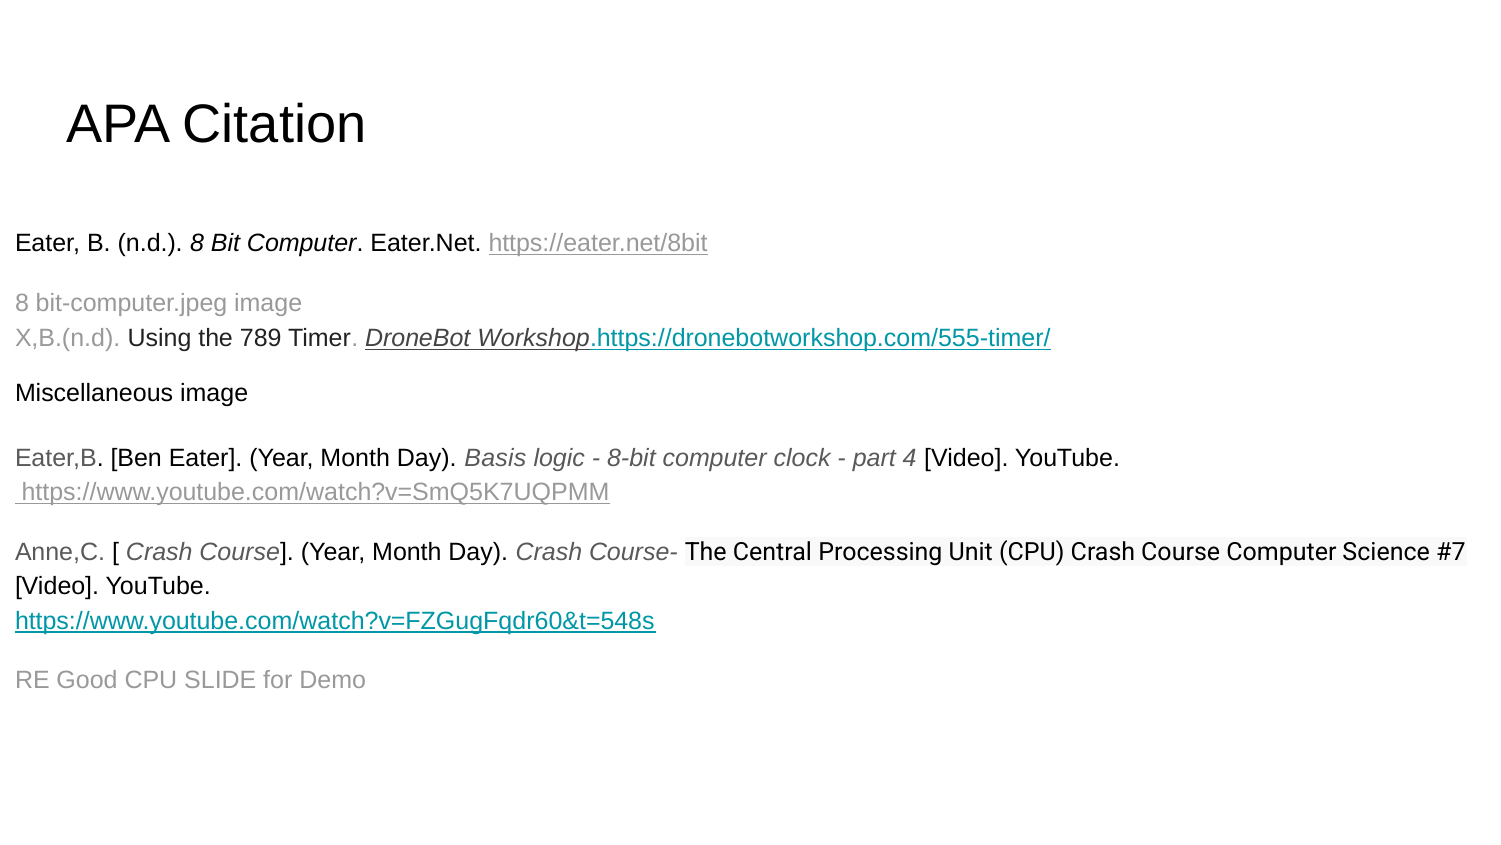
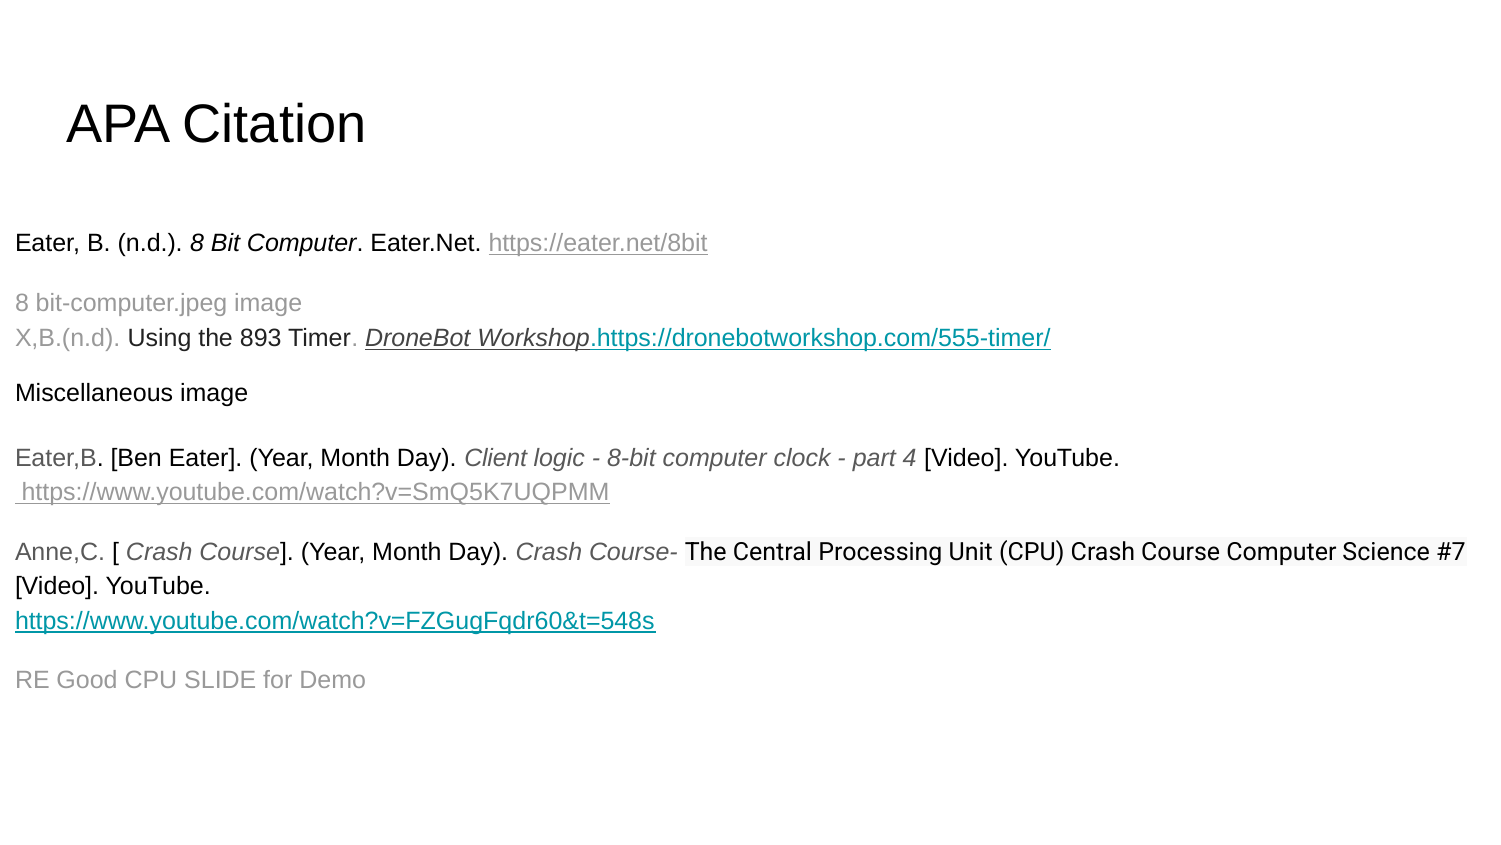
789: 789 -> 893
Basis: Basis -> Client
